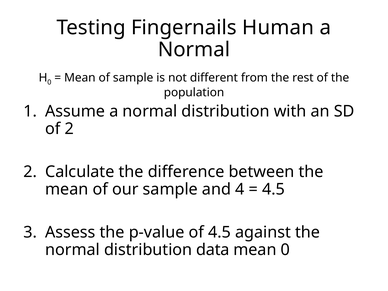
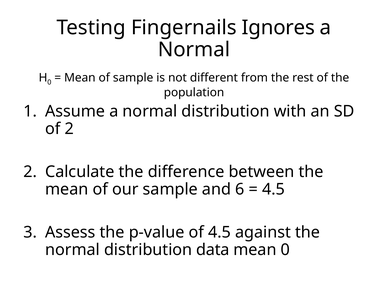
Human: Human -> Ignores
4: 4 -> 6
